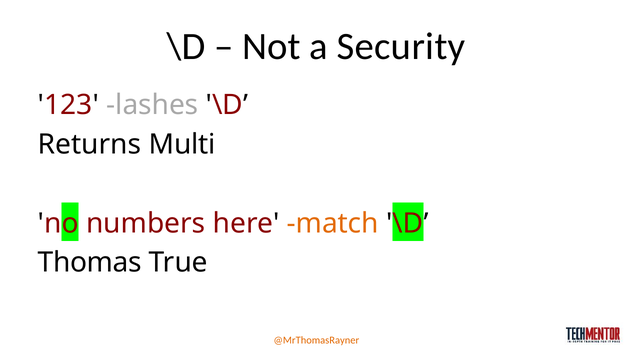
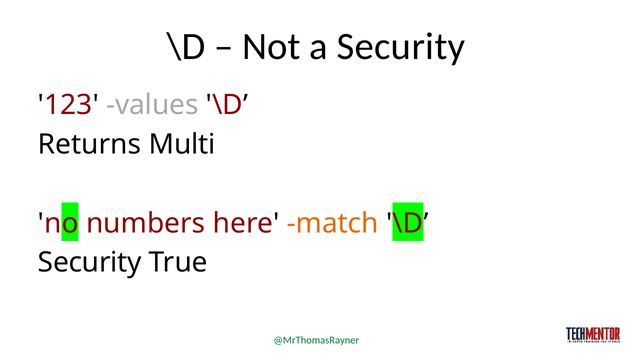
lashes: lashes -> values
Thomas at (90, 263): Thomas -> Security
@MrThomasRayner colour: orange -> green
